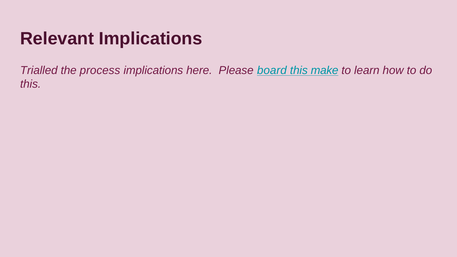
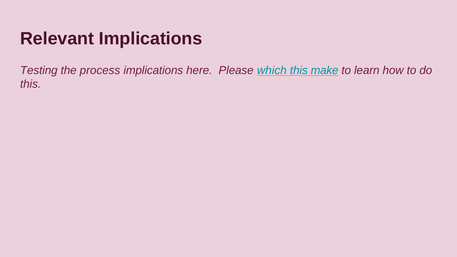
Trialled: Trialled -> Testing
board: board -> which
